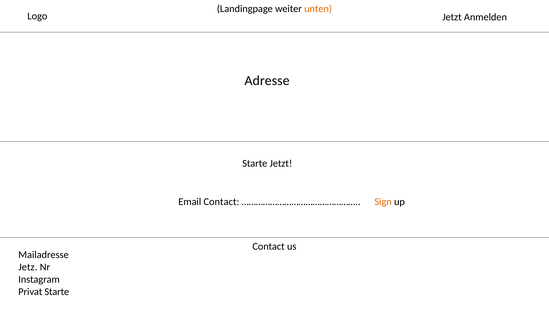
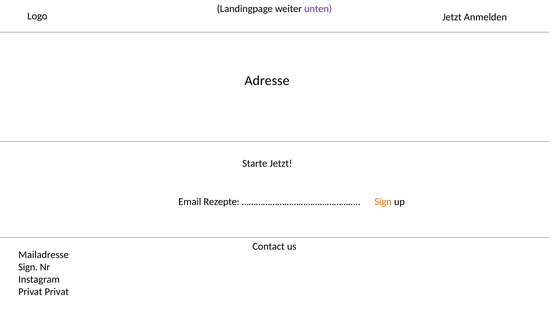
unten colour: orange -> purple
Email Contact: Contact -> Rezepte
Jetz at (28, 267): Jetz -> Sign
Privat Starte: Starte -> Privat
